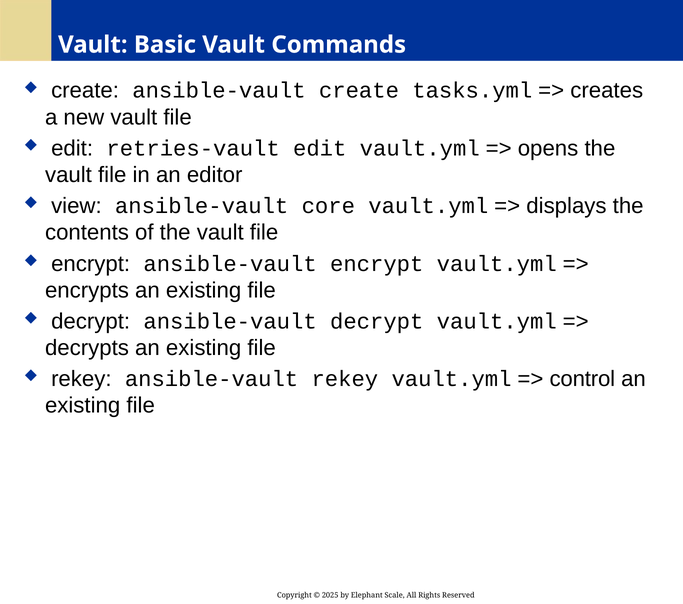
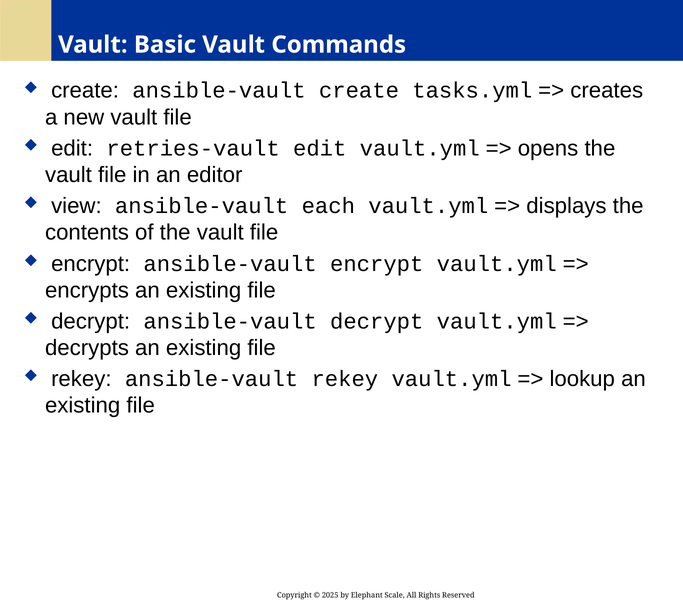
core: core -> each
control: control -> lookup
